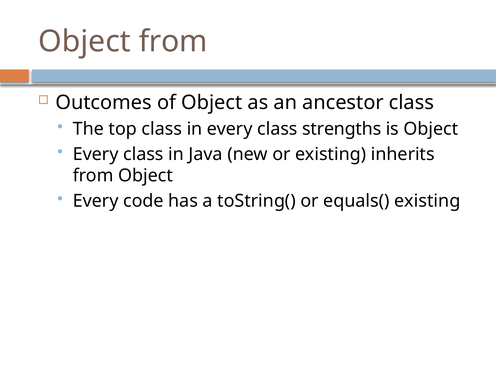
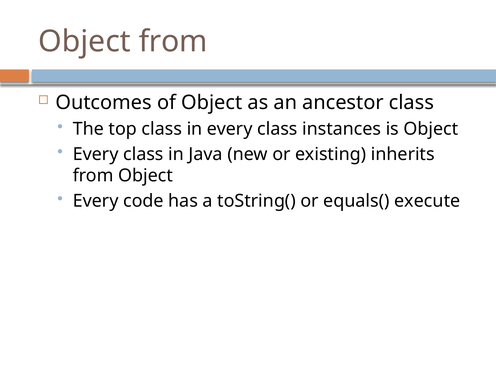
strengths: strengths -> instances
equals( existing: existing -> execute
